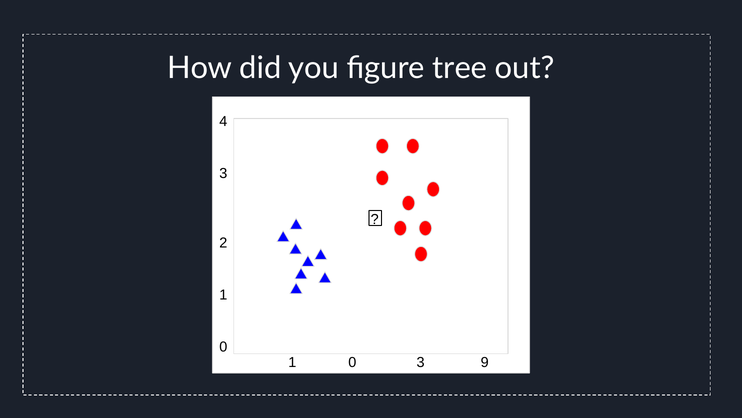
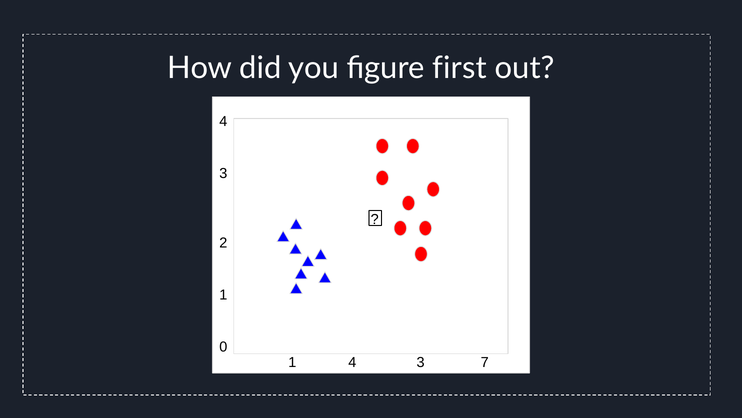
tree: tree -> first
0 at (352, 362): 0 -> 4
9: 9 -> 7
